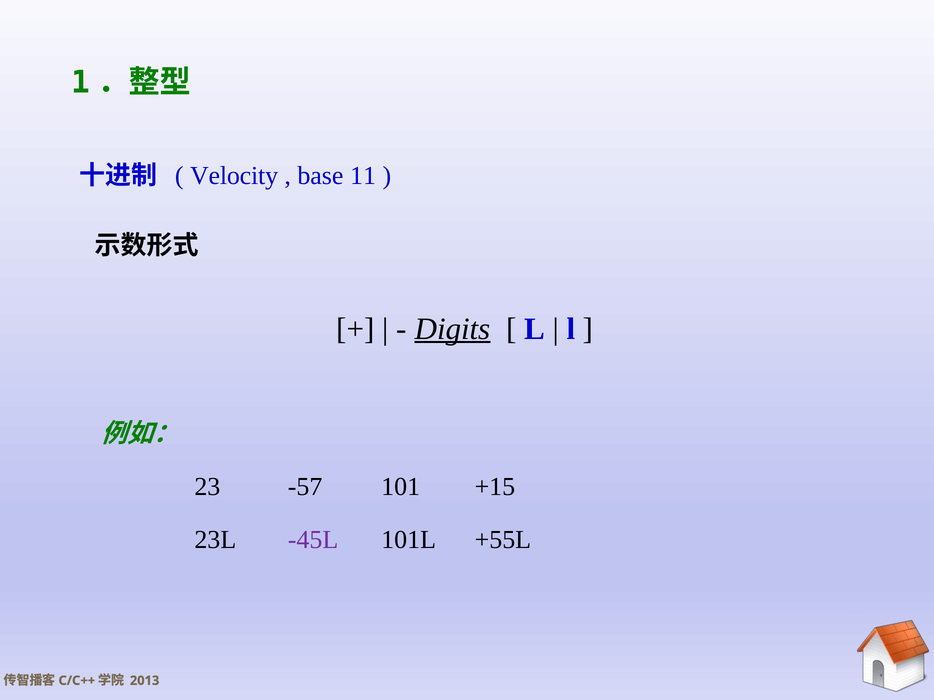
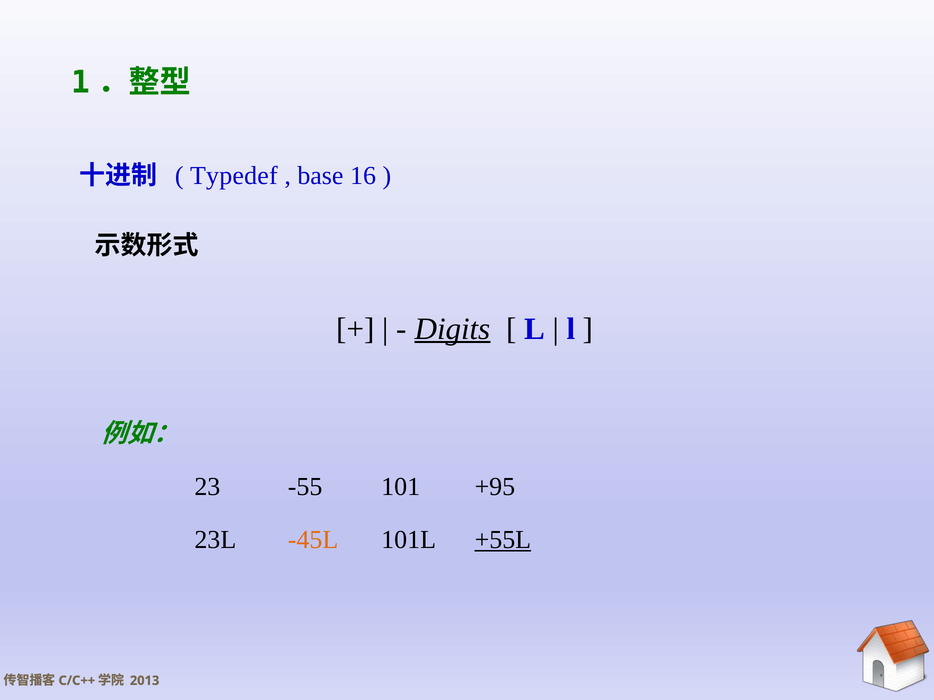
Velocity: Velocity -> Typedef
11: 11 -> 16
-57: -57 -> -55
+15: +15 -> +95
-45L colour: purple -> orange
+55L underline: none -> present
